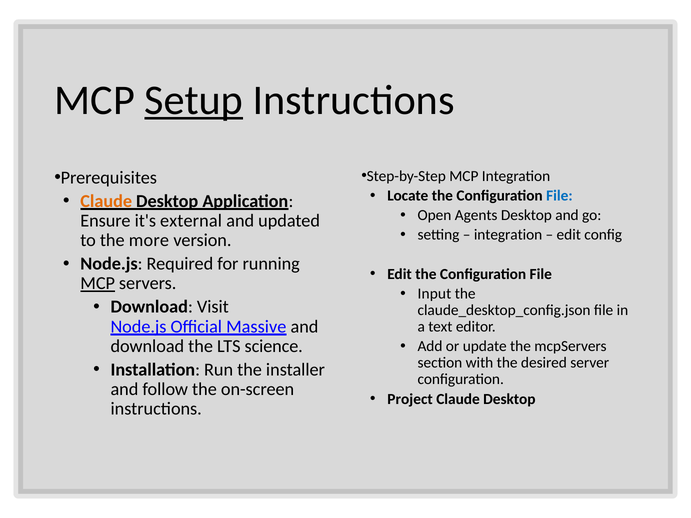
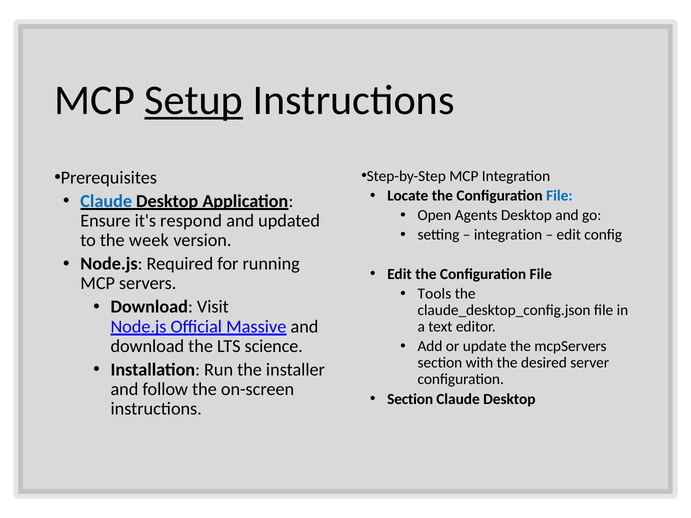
Claude at (106, 201) colour: orange -> blue
external: external -> respond
more: more -> week
MCP at (98, 284) underline: present -> none
Input: Input -> Tools
Project at (410, 399): Project -> Section
